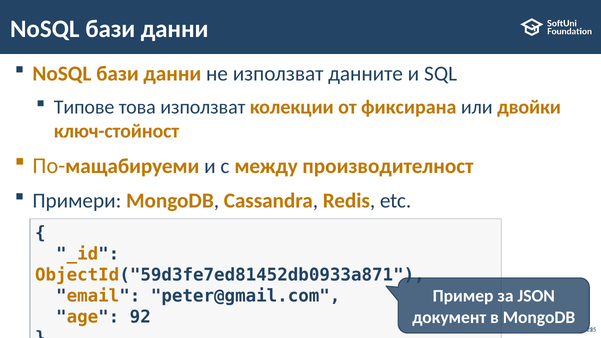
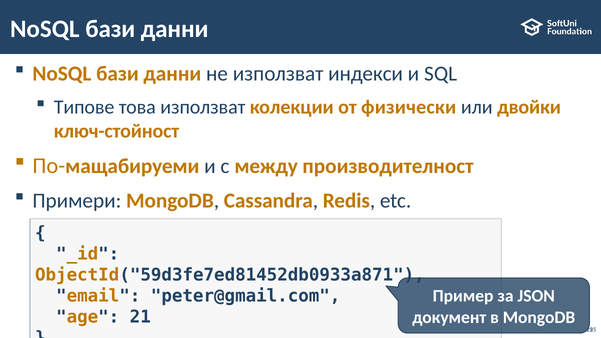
данните: данните -> индекси
фиксирана: фиксирана -> физически
92: 92 -> 21
